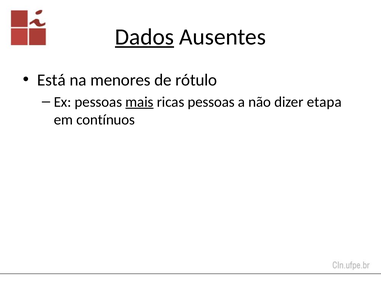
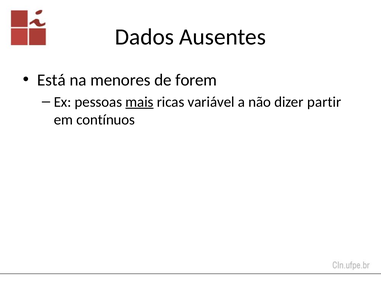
Dados underline: present -> none
rótulo: rótulo -> forem
ricas pessoas: pessoas -> variável
etapa: etapa -> partir
